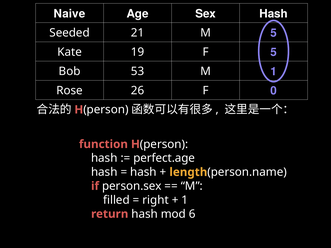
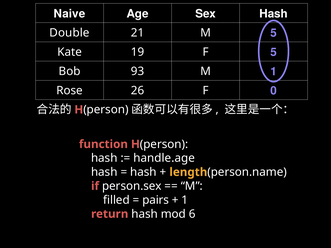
Seeded: Seeded -> Double
53: 53 -> 93
perfect.age: perfect.age -> handle.age
right: right -> pairs
